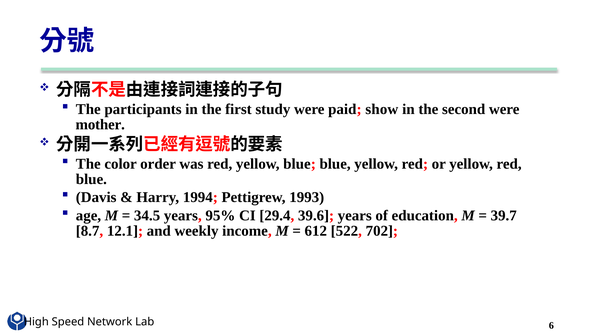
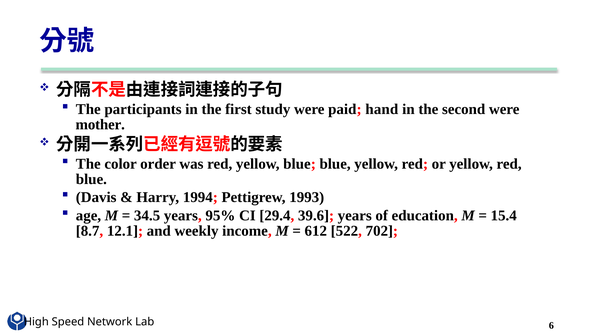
show: show -> hand
39.7: 39.7 -> 15.4
